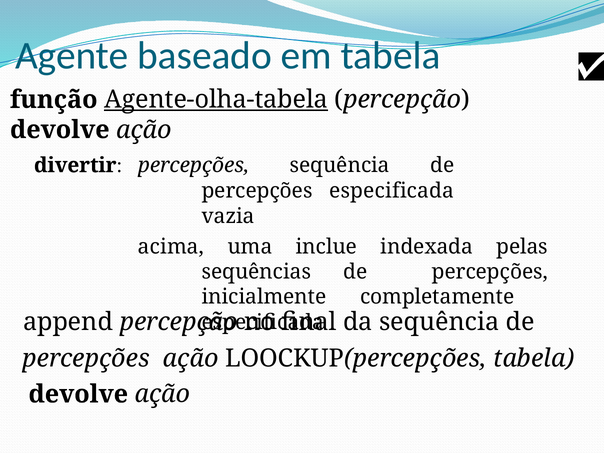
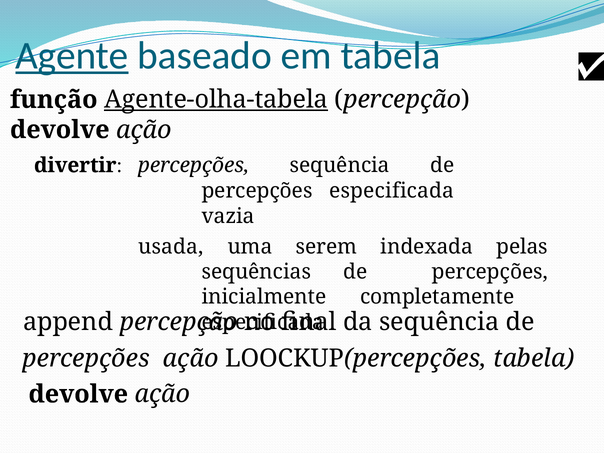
Agente underline: none -> present
acima: acima -> usada
inclue: inclue -> serem
